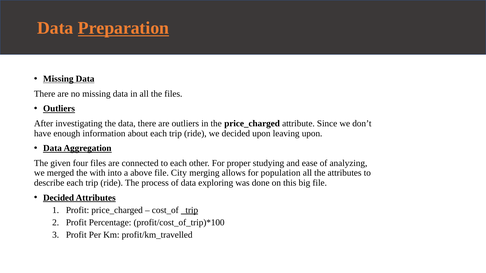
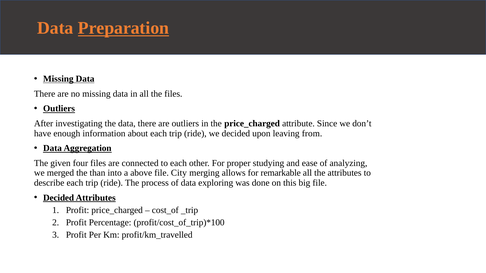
leaving upon: upon -> from
with: with -> than
population: population -> remarkable
_trip underline: present -> none
